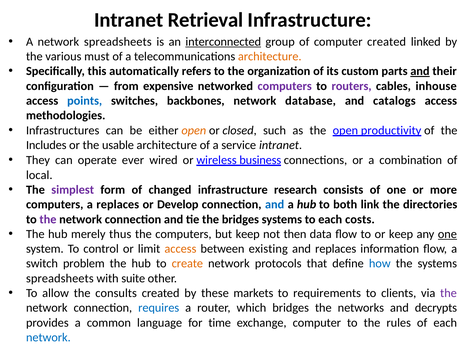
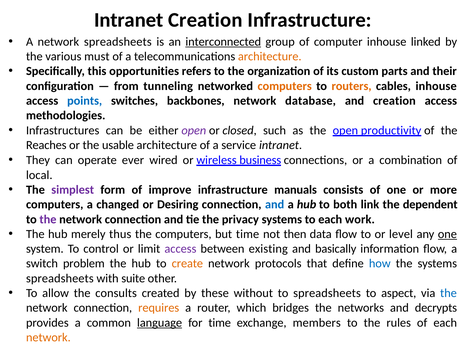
Intranet Retrieval: Retrieval -> Creation
computer created: created -> inhouse
automatically: automatically -> opportunities
and at (420, 71) underline: present -> none
expensive: expensive -> tunneling
computers at (285, 86) colour: purple -> orange
routers colour: purple -> orange
and catalogs: catalogs -> creation
open at (194, 130) colour: orange -> purple
Includes: Includes -> Reaches
changed: changed -> improve
research: research -> manuals
a replaces: replaces -> changed
Develop: Develop -> Desiring
directories: directories -> dependent
the bridges: bridges -> privacy
costs: costs -> work
but keep: keep -> time
or keep: keep -> level
access at (180, 248) colour: orange -> purple
and replaces: replaces -> basically
markets: markets -> without
to requirements: requirements -> spreadsheets
clients: clients -> aspect
the at (448, 293) colour: purple -> blue
requires colour: blue -> orange
language underline: none -> present
exchange computer: computer -> members
network at (48, 337) colour: blue -> orange
